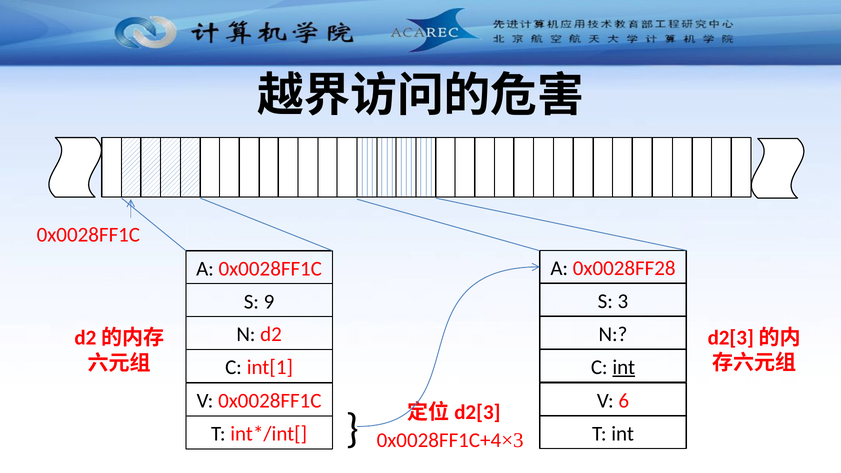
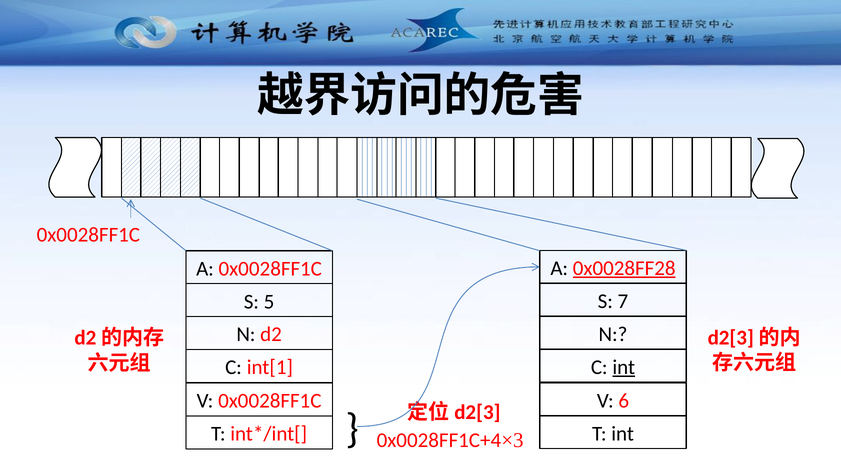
0x0028FF28 underline: none -> present
3: 3 -> 7
9: 9 -> 5
